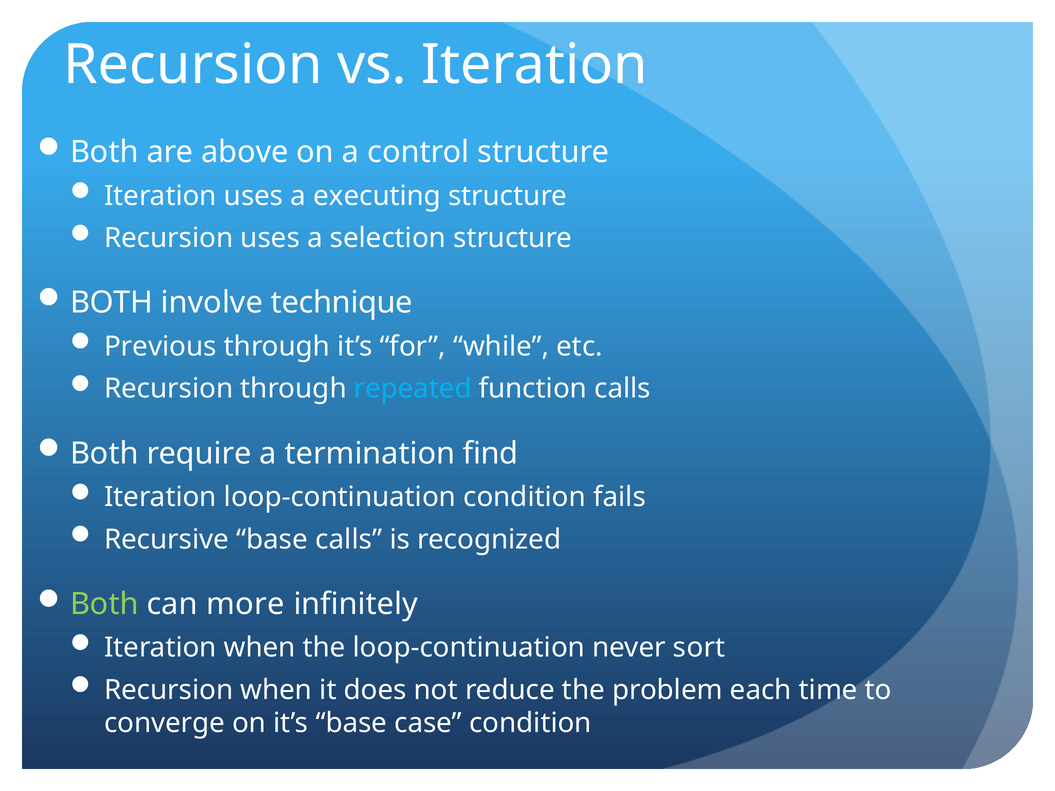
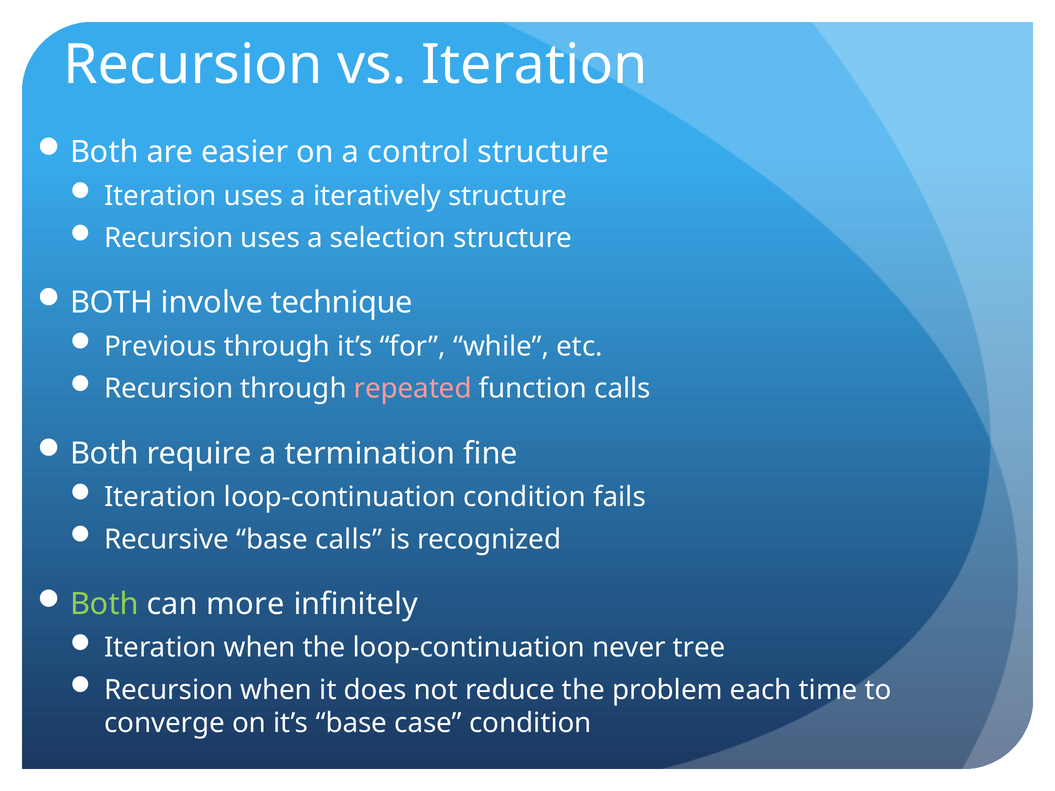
above: above -> easier
executing: executing -> iteratively
repeated colour: light blue -> pink
find: find -> fine
sort: sort -> tree
